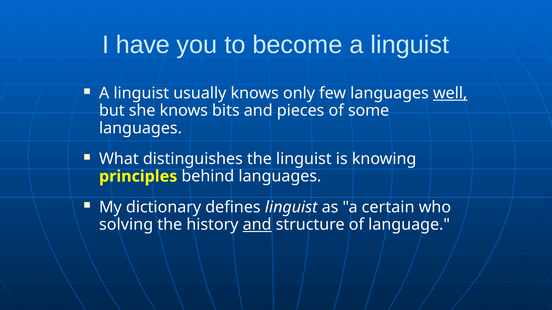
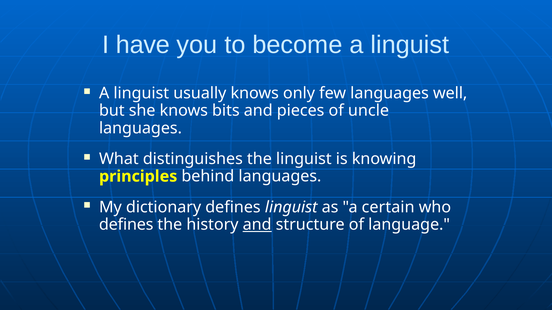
well underline: present -> none
some: some -> uncle
solving at (126, 225): solving -> defines
